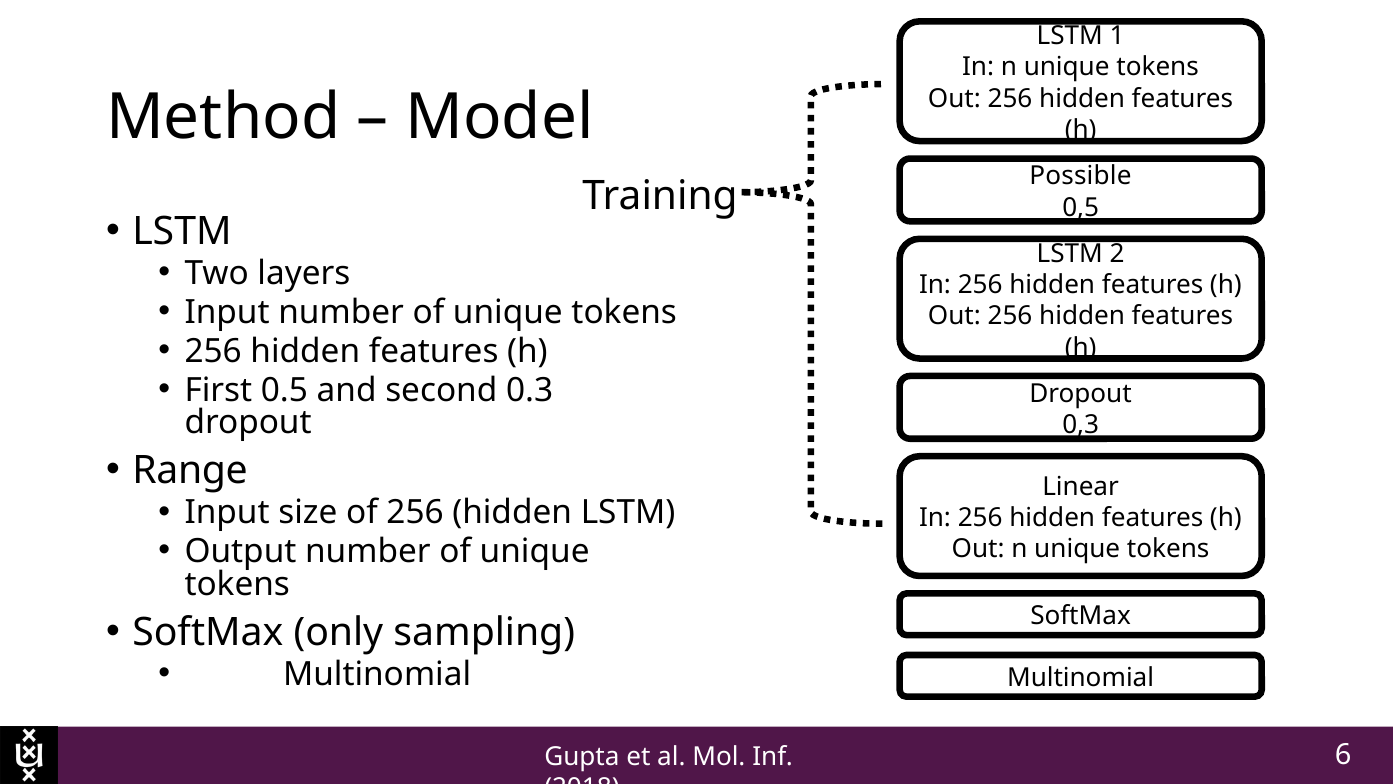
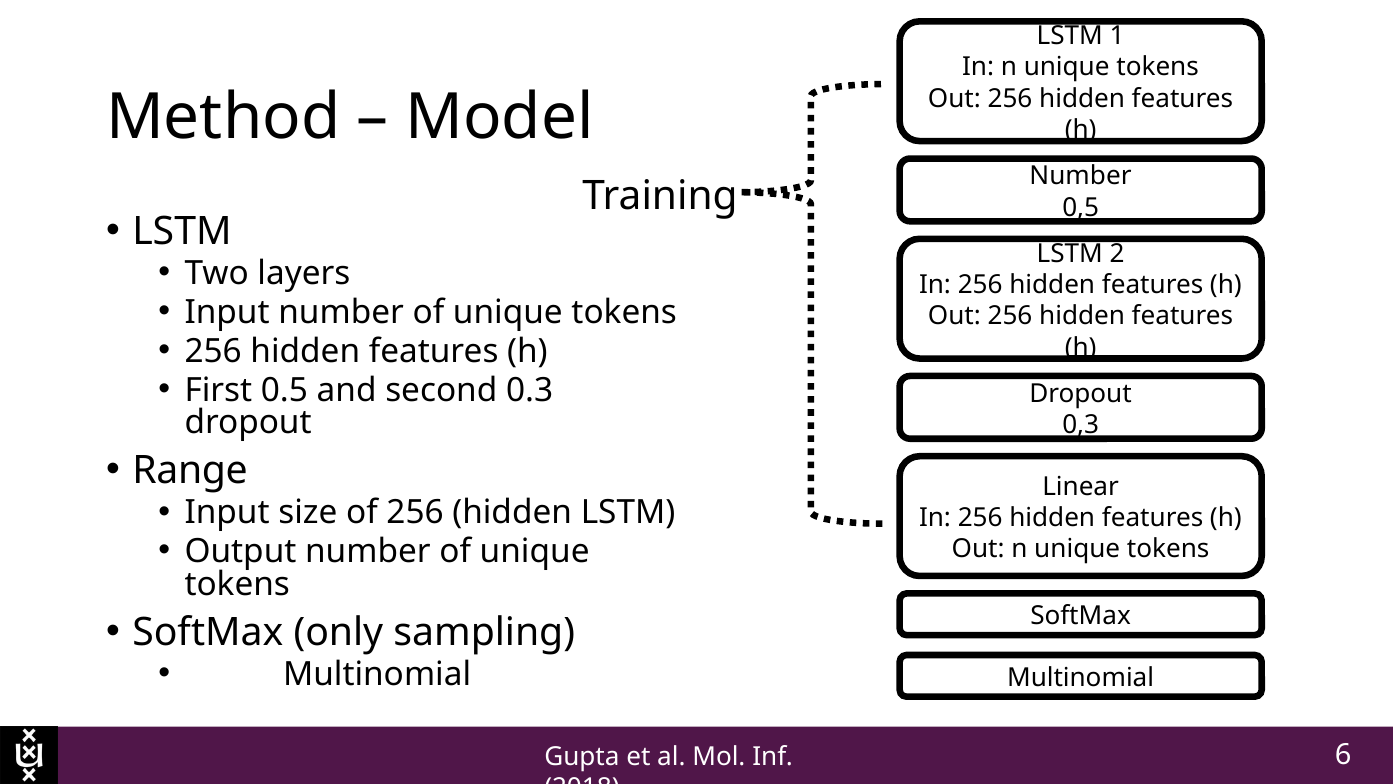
Possible at (1080, 176): Possible -> Number
